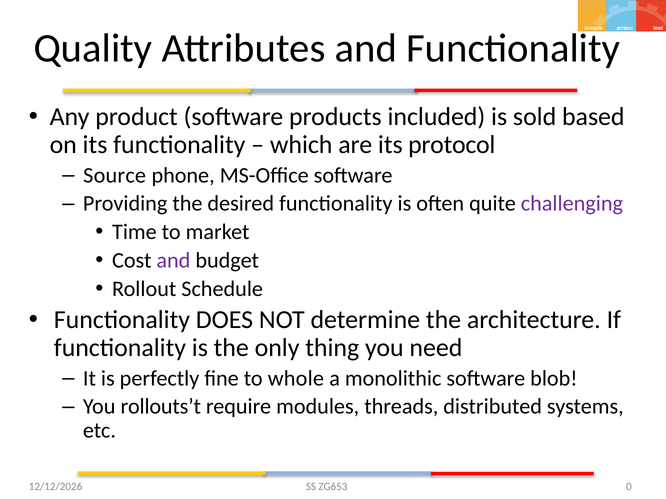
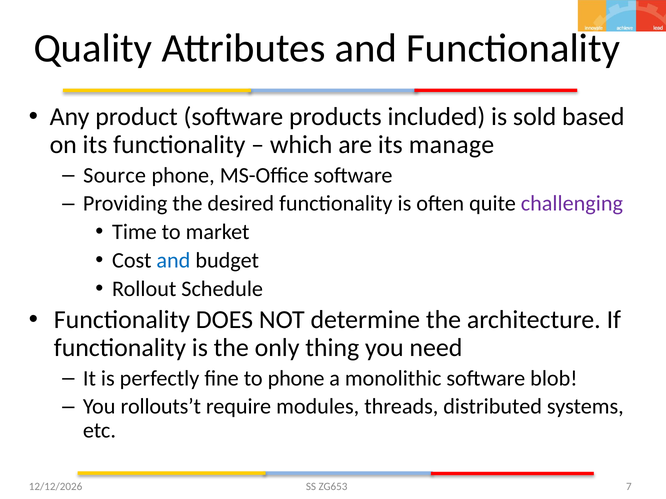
protocol: protocol -> manage
and at (173, 261) colour: purple -> blue
to whole: whole -> phone
0: 0 -> 7
